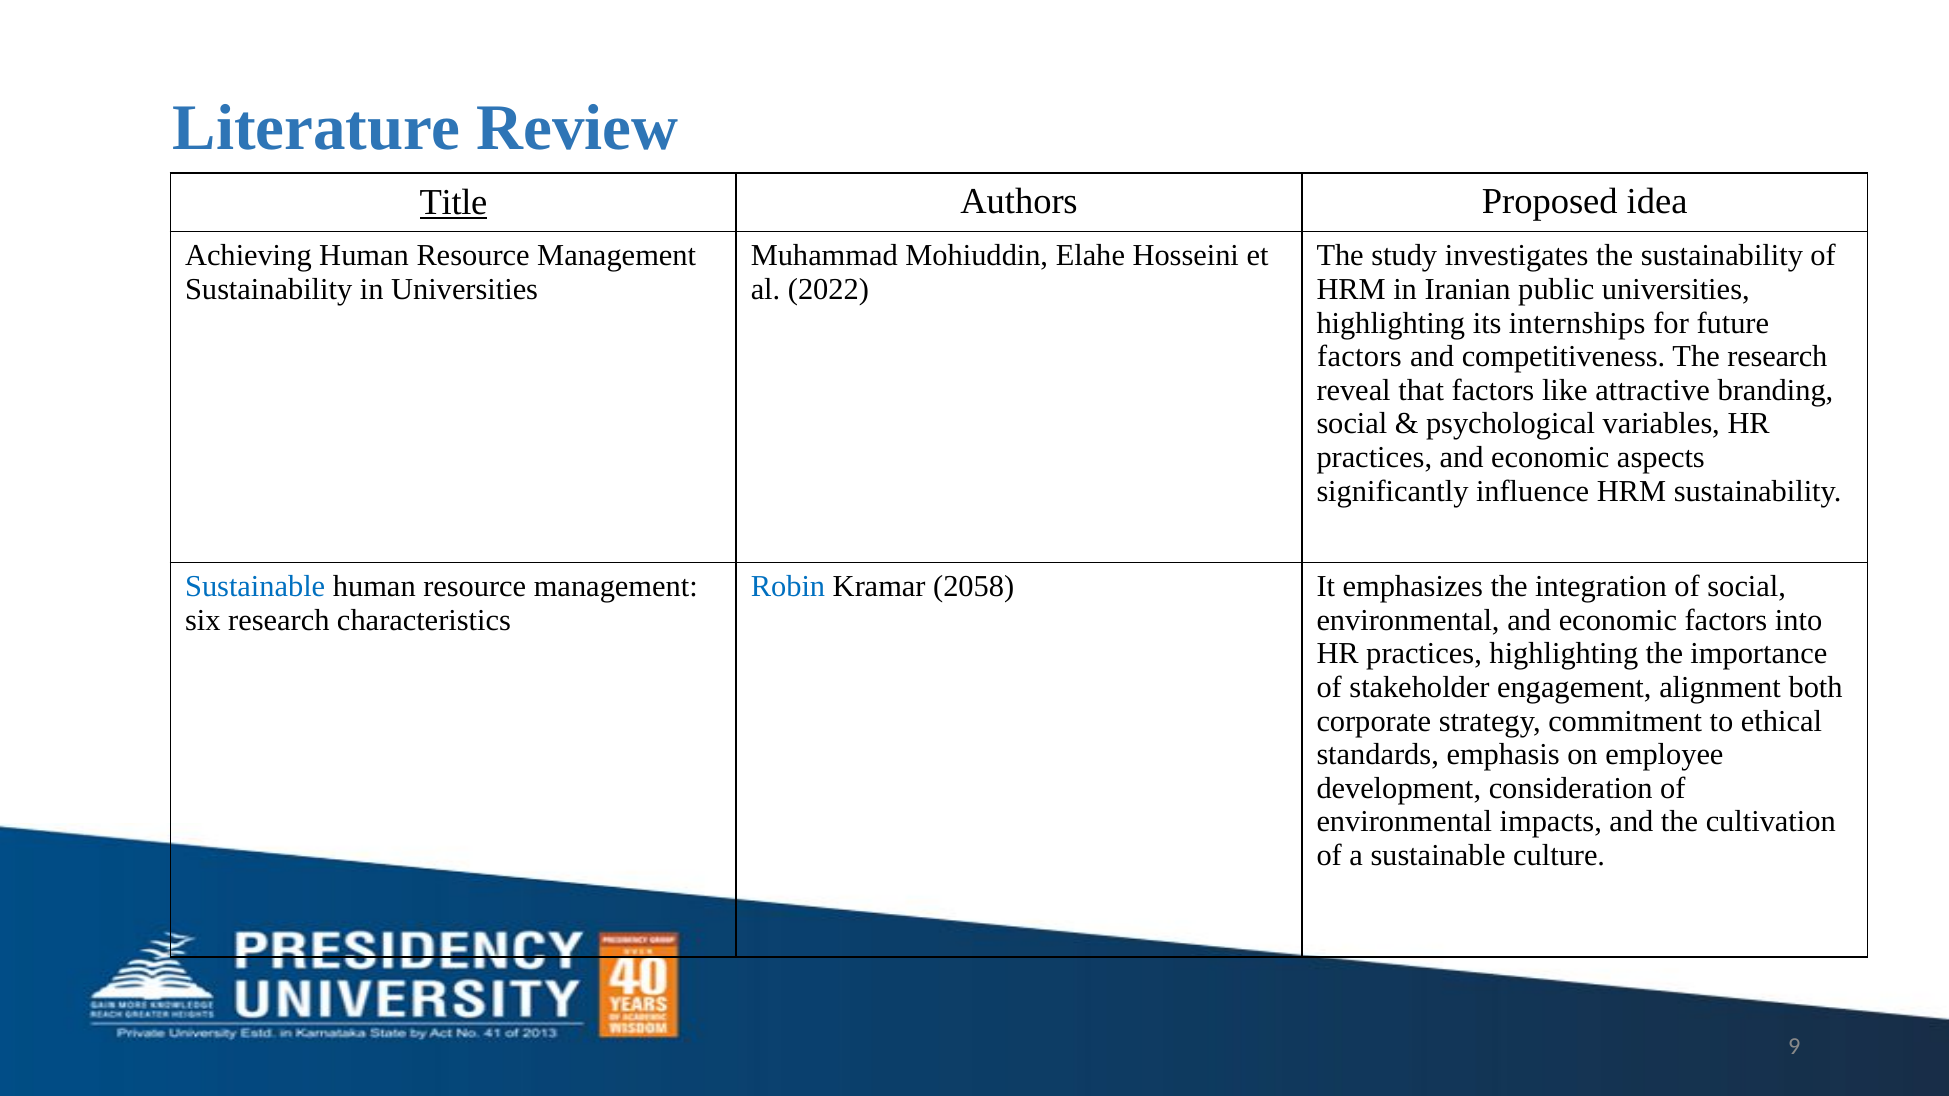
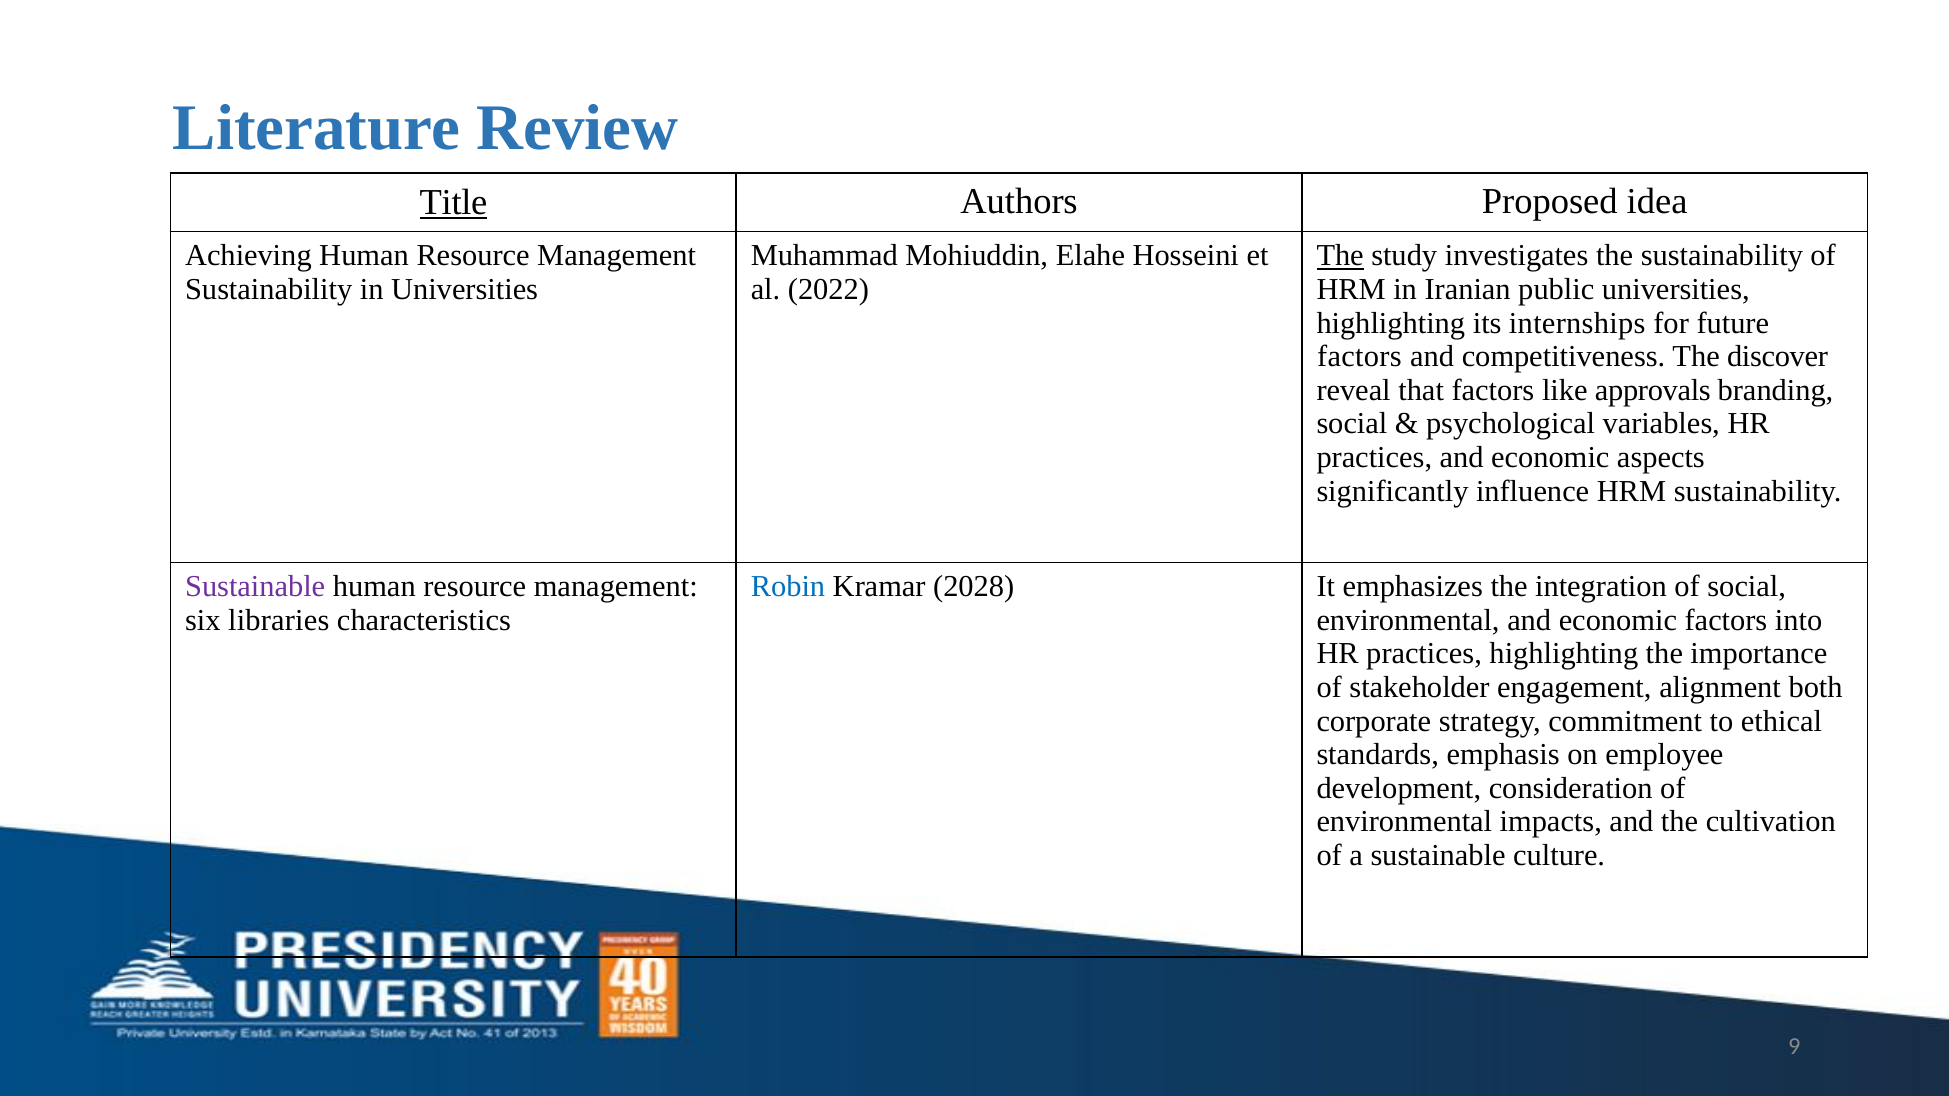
The at (1340, 256) underline: none -> present
The research: research -> discover
attractive: attractive -> approvals
Sustainable at (255, 587) colour: blue -> purple
2058: 2058 -> 2028
six research: research -> libraries
